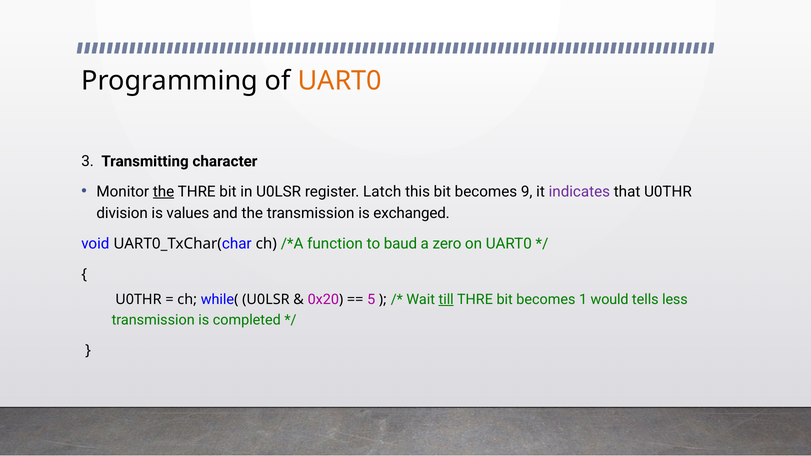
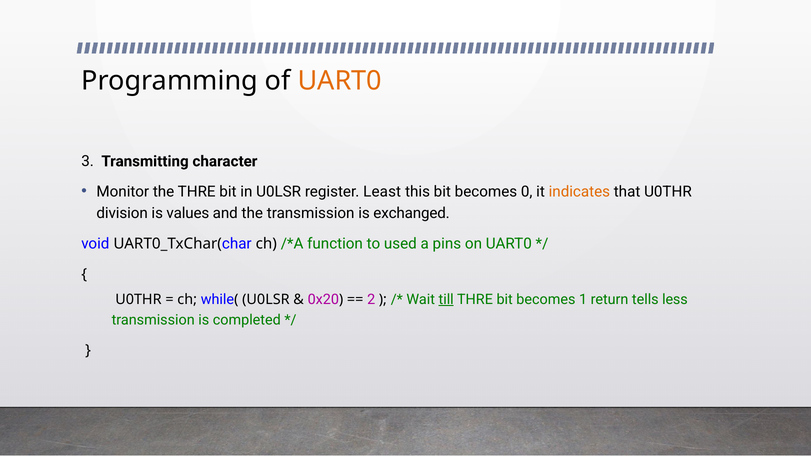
the at (164, 192) underline: present -> none
Latch: Latch -> Least
9: 9 -> 0
indicates colour: purple -> orange
baud: baud -> used
zero: zero -> pins
5: 5 -> 2
would: would -> return
